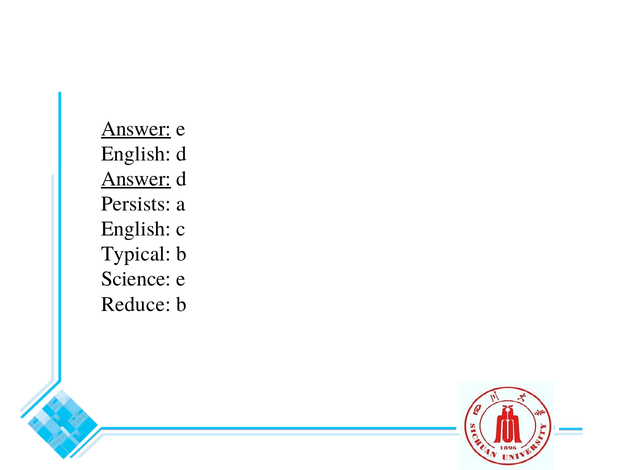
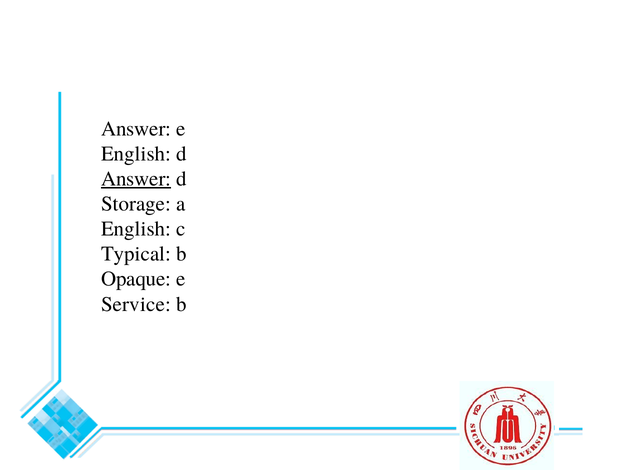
Answer at (136, 129) underline: present -> none
Persists: Persists -> Storage
Science: Science -> Opaque
Reduce: Reduce -> Service
